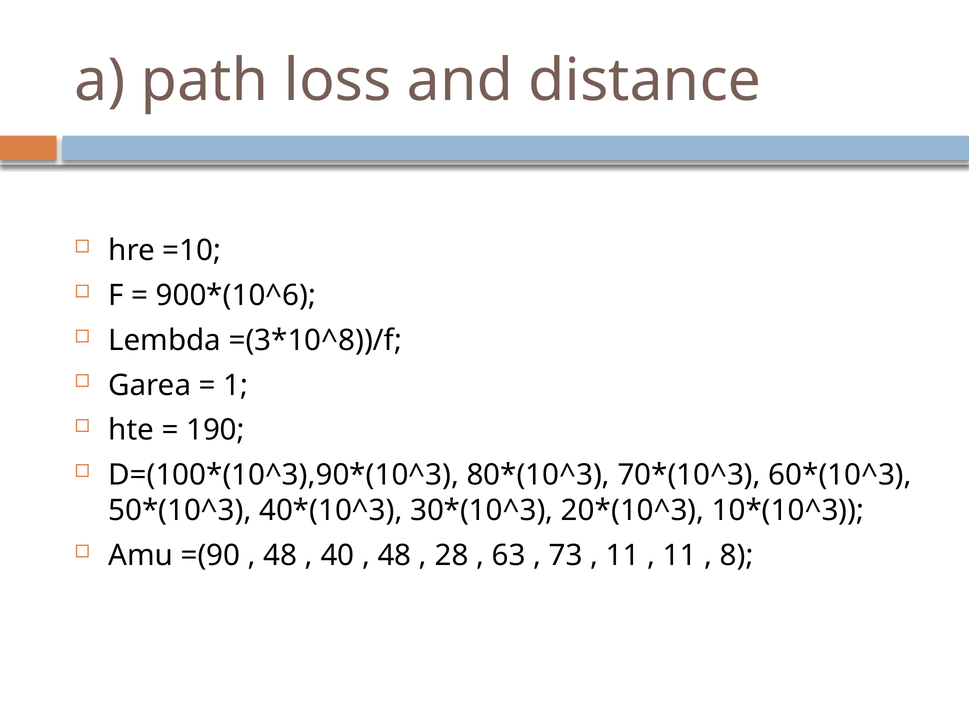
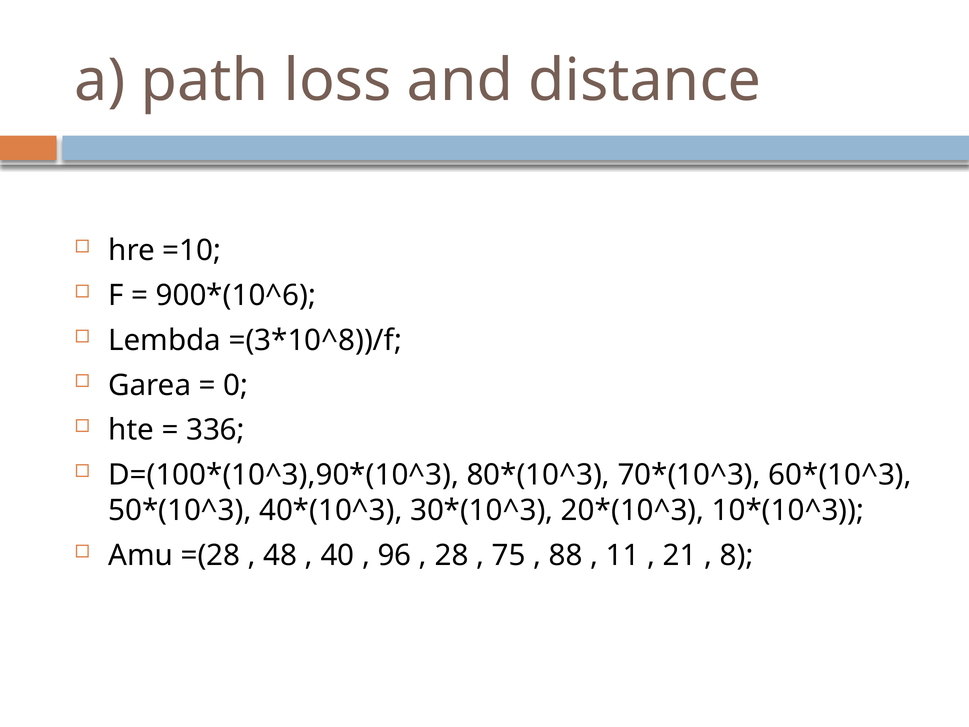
1: 1 -> 0
190: 190 -> 336
=(90: =(90 -> =(28
48 at (394, 555): 48 -> 96
63: 63 -> 75
73: 73 -> 88
11 at (680, 555): 11 -> 21
